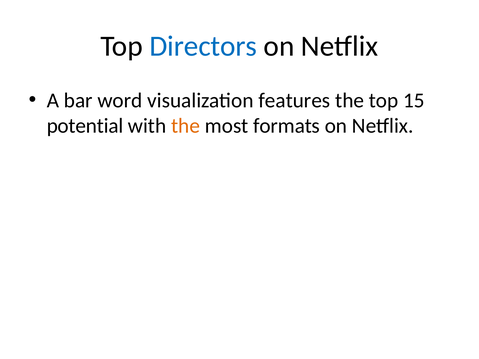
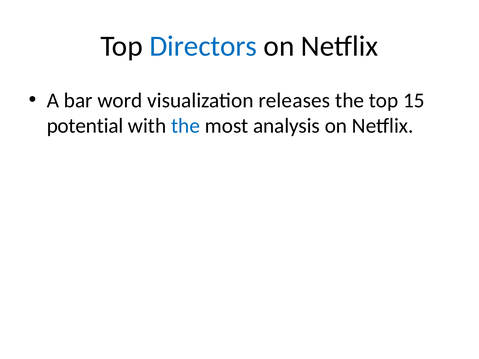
features: features -> releases
the at (186, 126) colour: orange -> blue
formats: formats -> analysis
